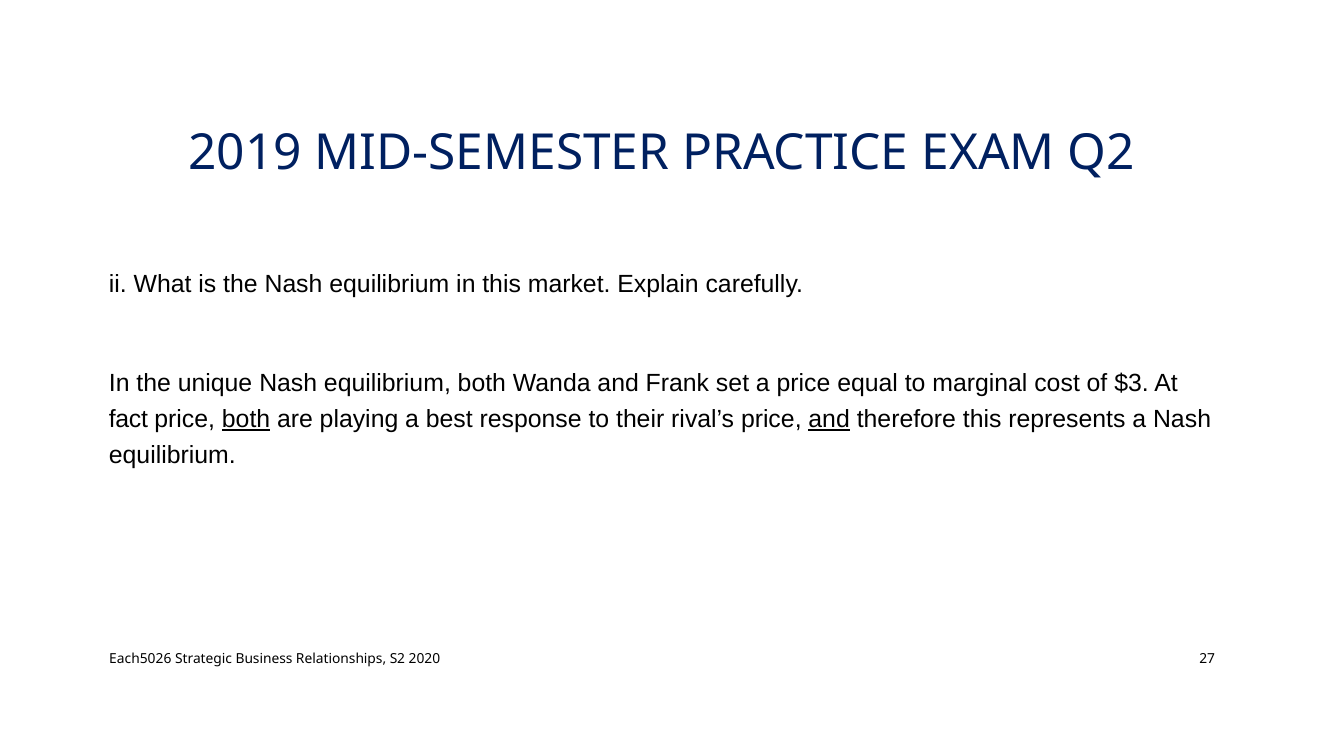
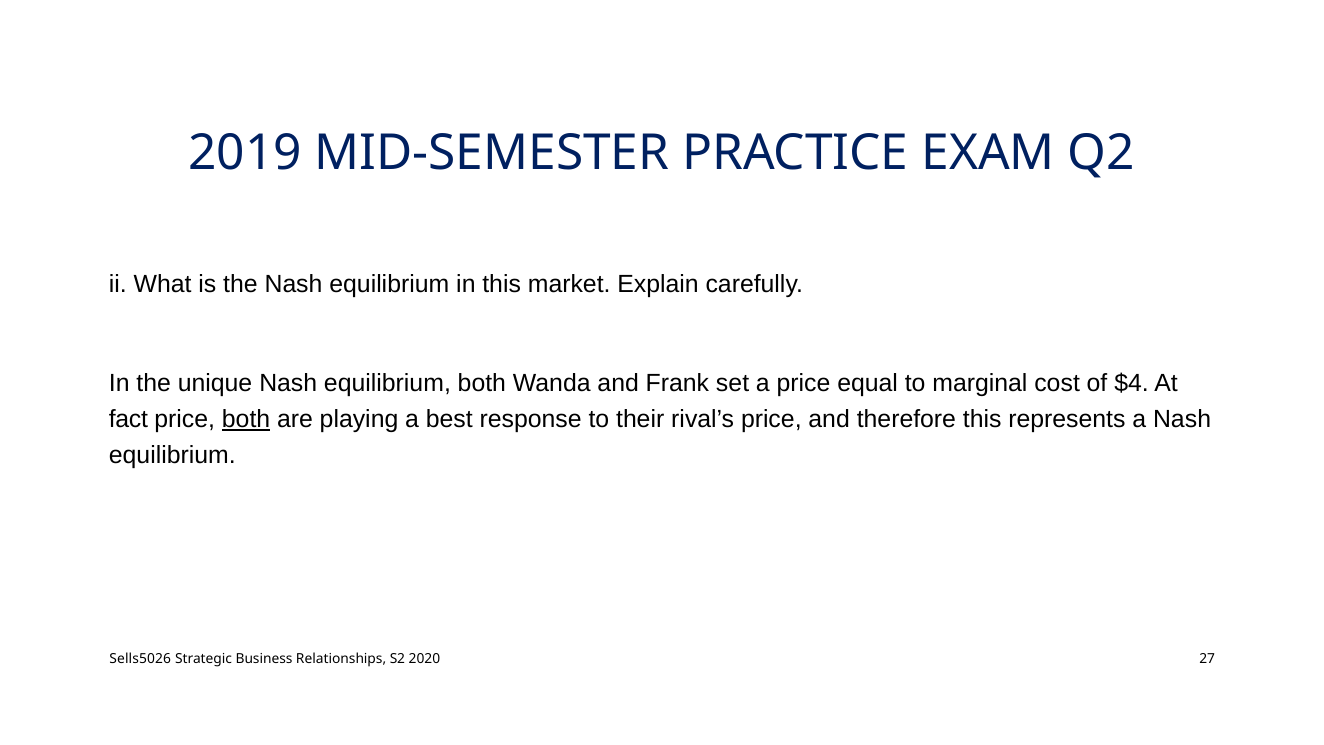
$3: $3 -> $4
and at (829, 419) underline: present -> none
Each5026: Each5026 -> Sells5026
